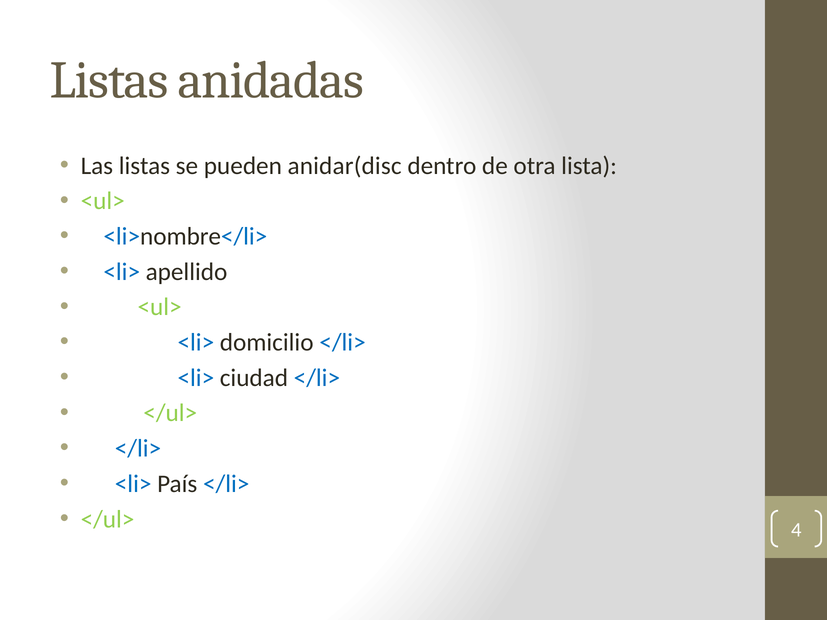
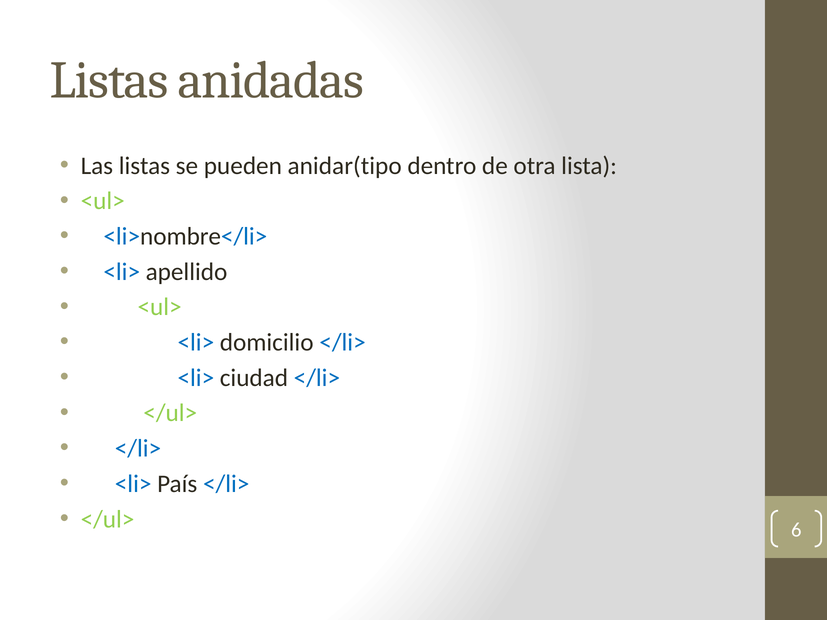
anidar(disc: anidar(disc -> anidar(tipo
4: 4 -> 6
